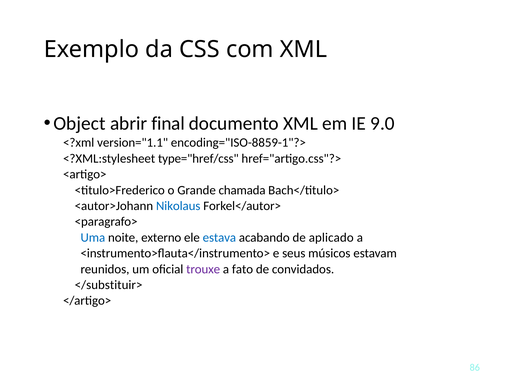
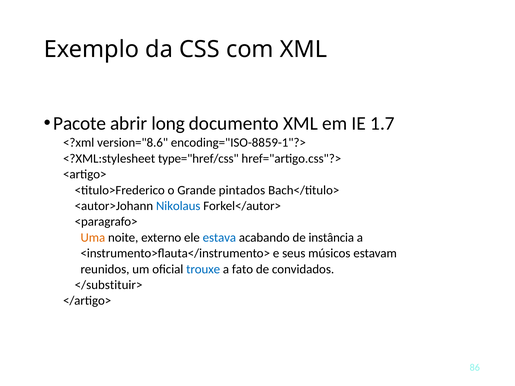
Object: Object -> Pacote
final: final -> long
9.0: 9.0 -> 1.7
version="1.1: version="1.1 -> version="8.6
chamada: chamada -> pintados
Uma colour: blue -> orange
aplicado: aplicado -> instância
trouxe colour: purple -> blue
